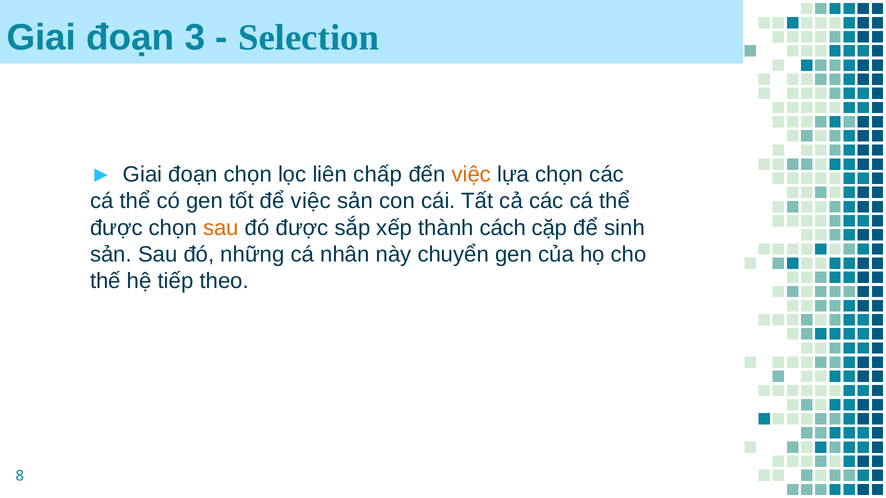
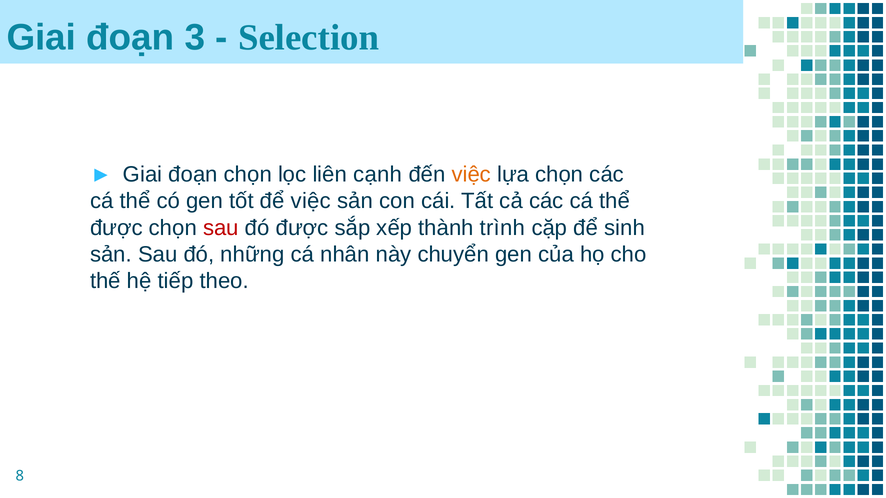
chấp: chấp -> cạnh
sau at (221, 228) colour: orange -> red
cách: cách -> trình
